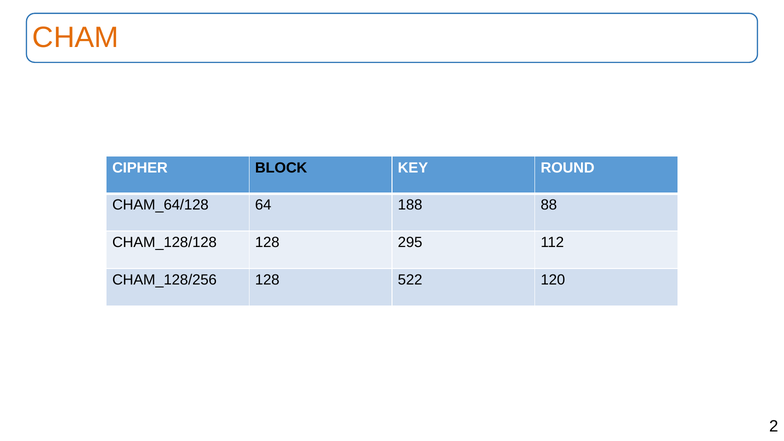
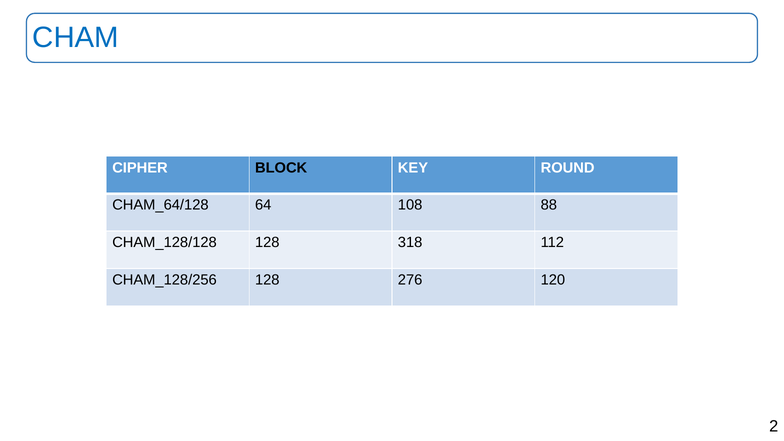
CHAM colour: orange -> blue
188: 188 -> 108
295: 295 -> 318
522: 522 -> 276
